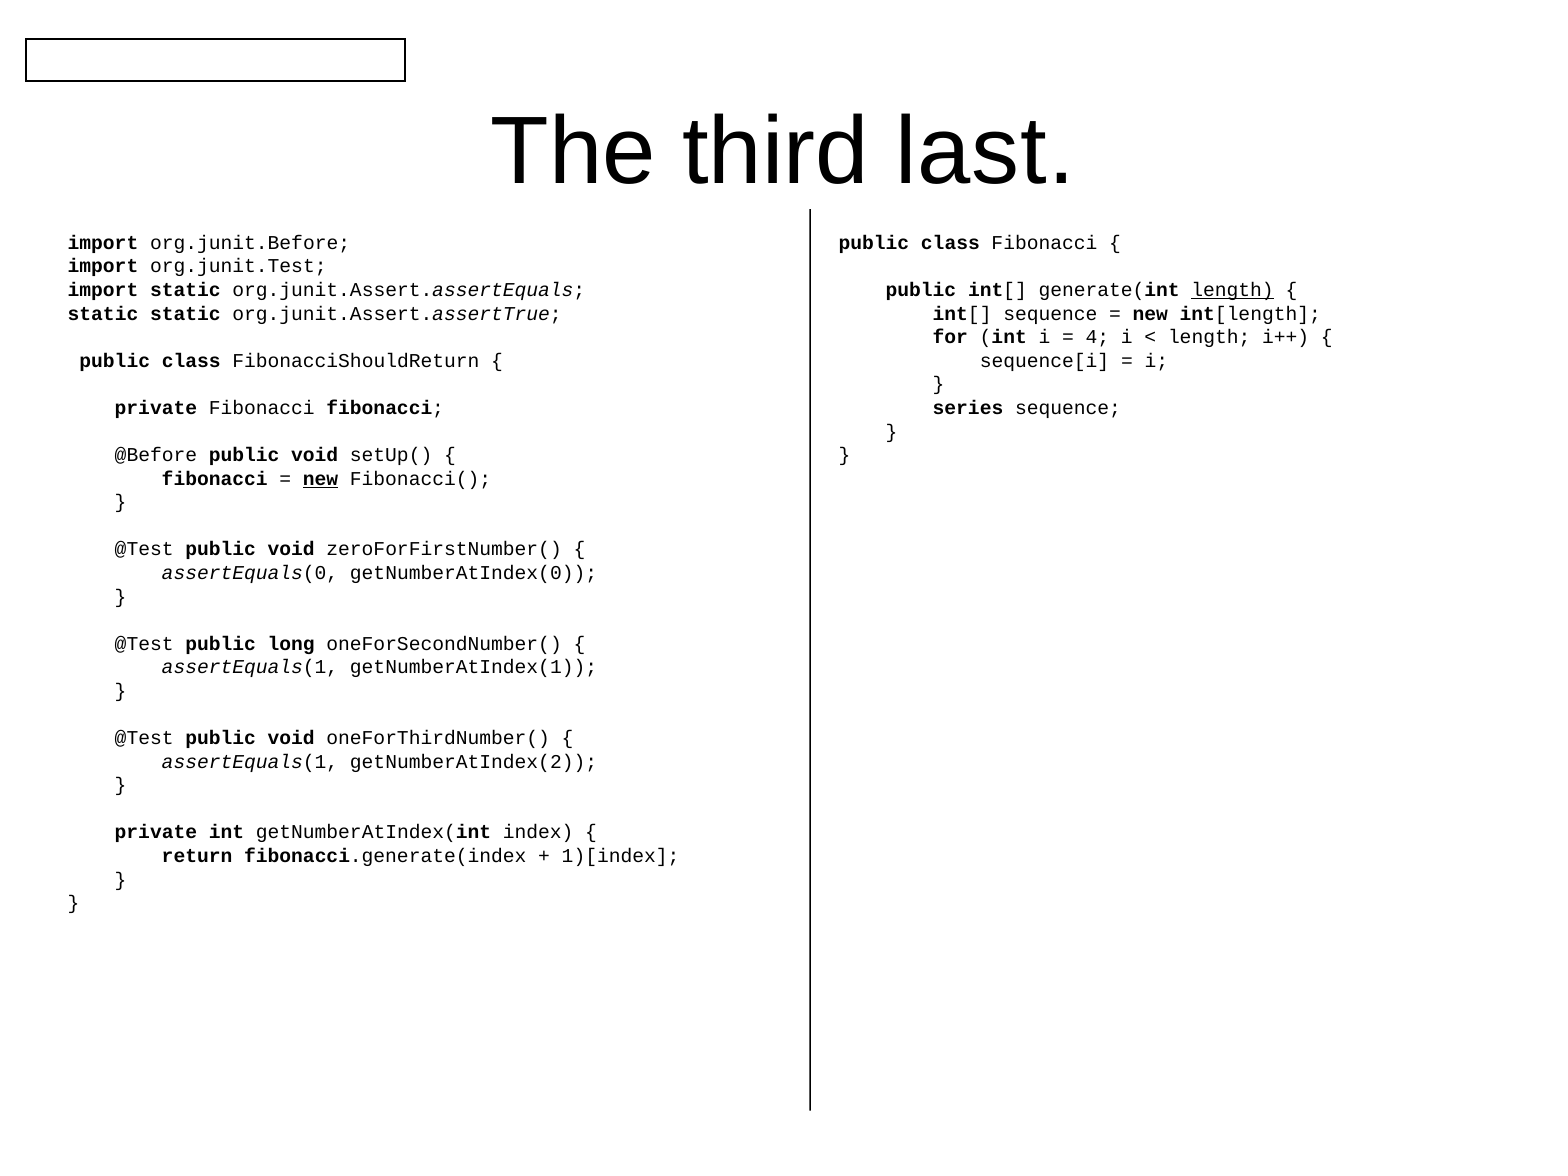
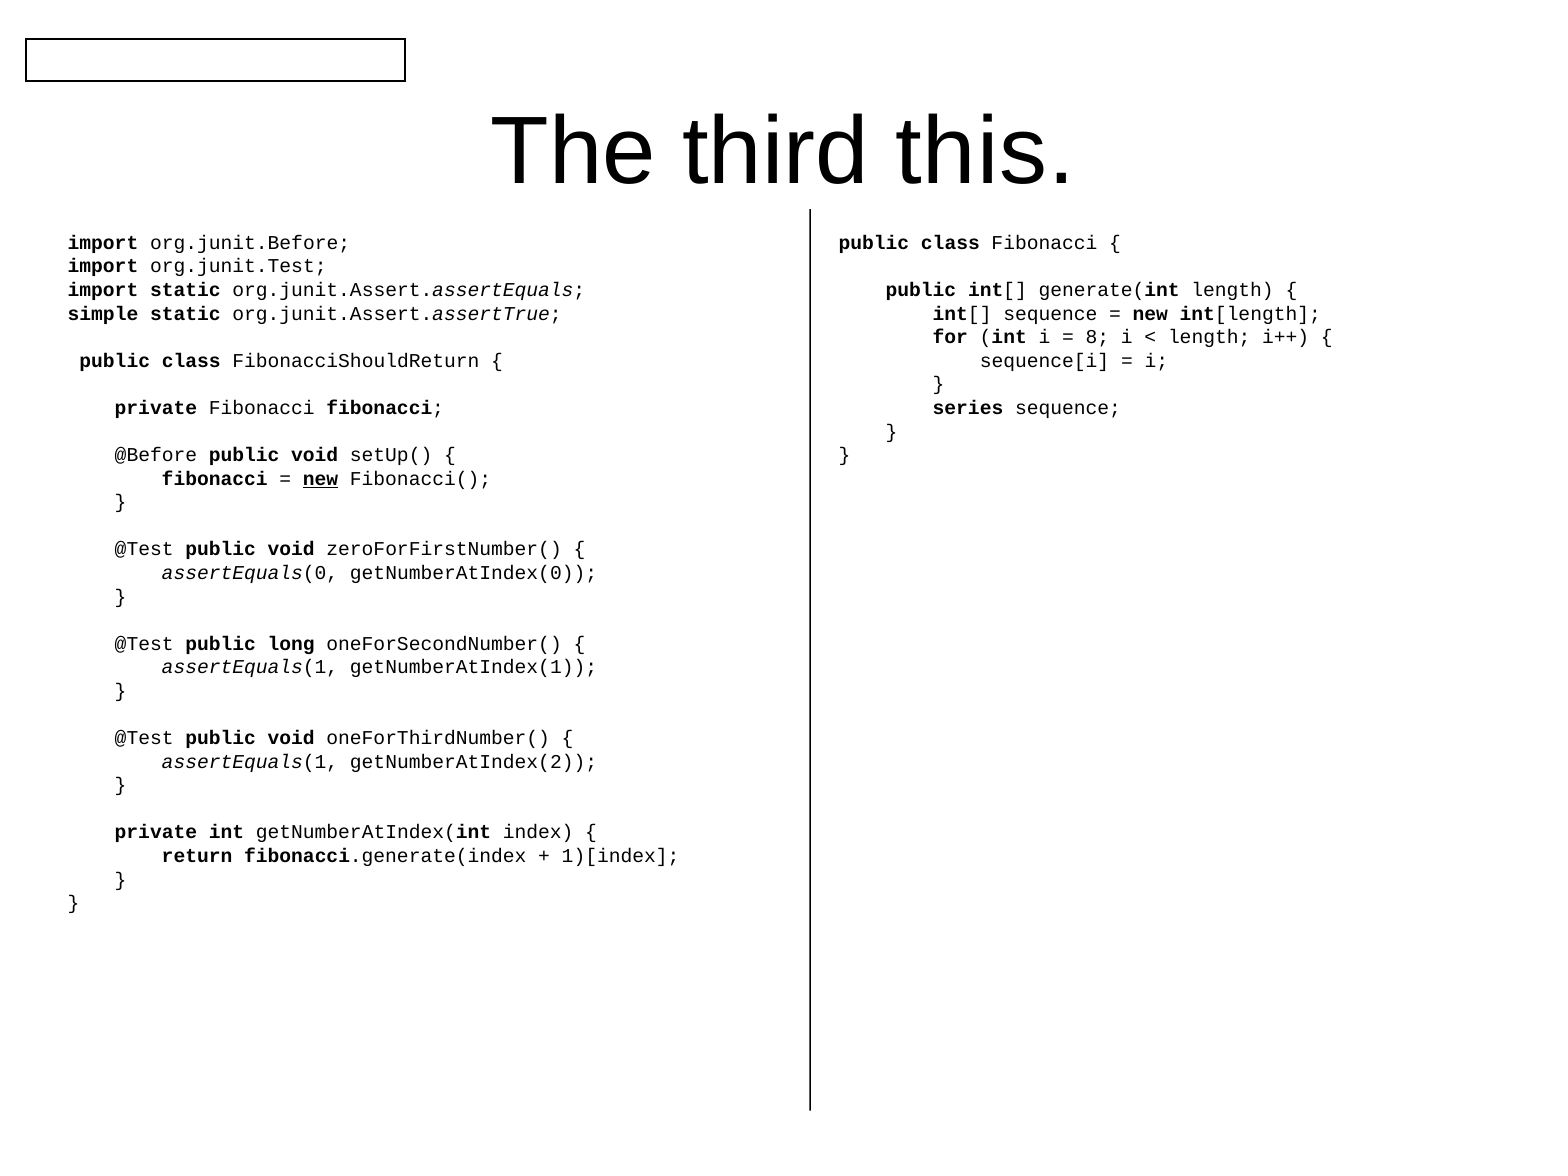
last: last -> this
length at (1233, 290) underline: present -> none
static at (103, 314): static -> simple
4: 4 -> 8
